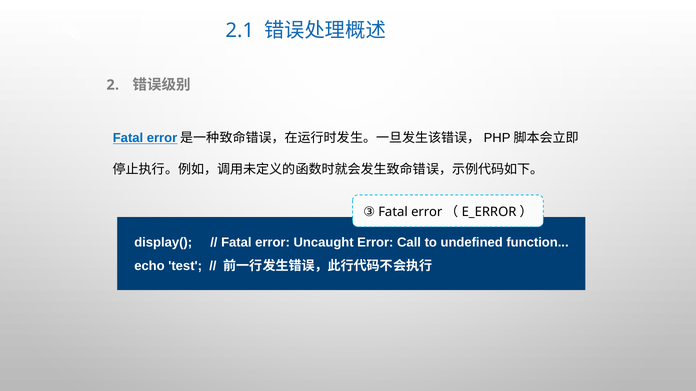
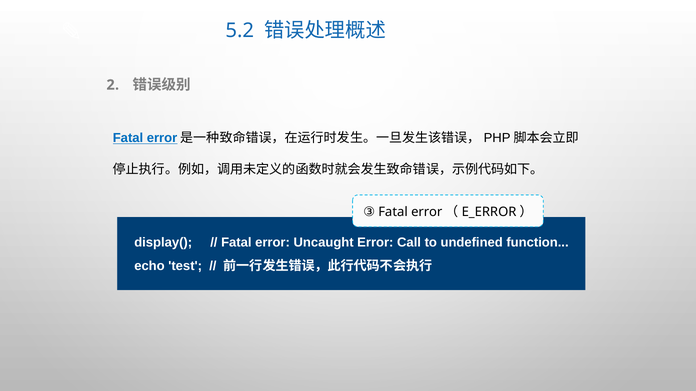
2.1: 2.1 -> 5.2
